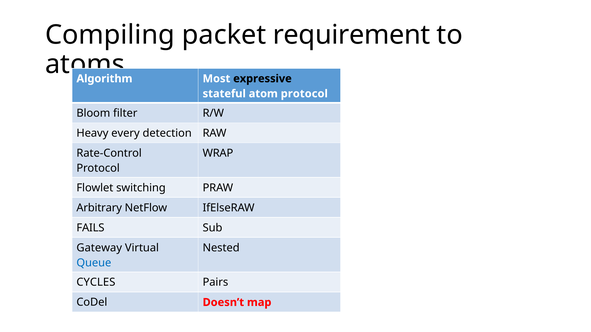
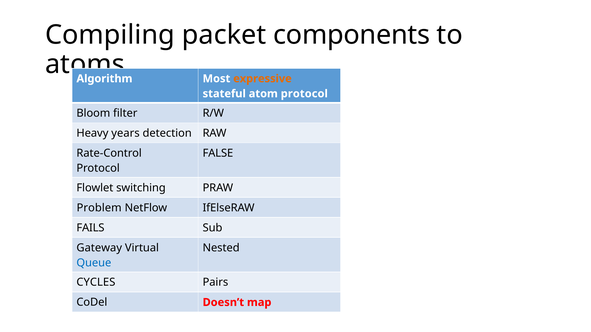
requirement: requirement -> components
expressive colour: black -> orange
every: every -> years
WRAP: WRAP -> FALSE
Arbitrary: Arbitrary -> Problem
